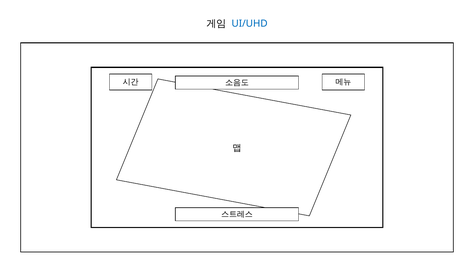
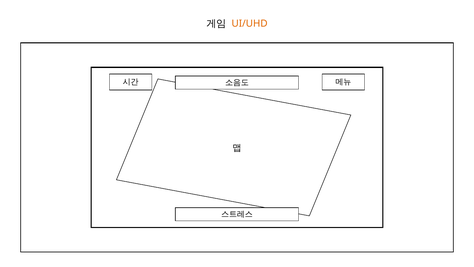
UI/UHD colour: blue -> orange
